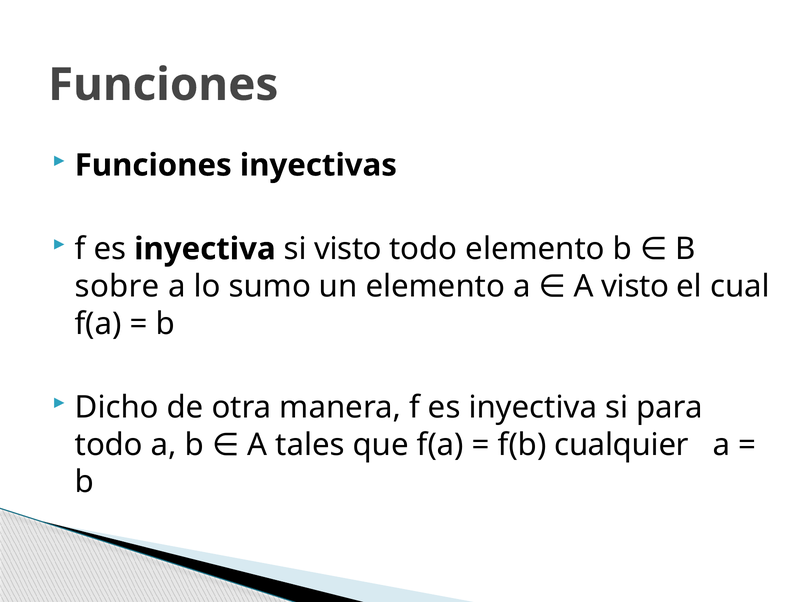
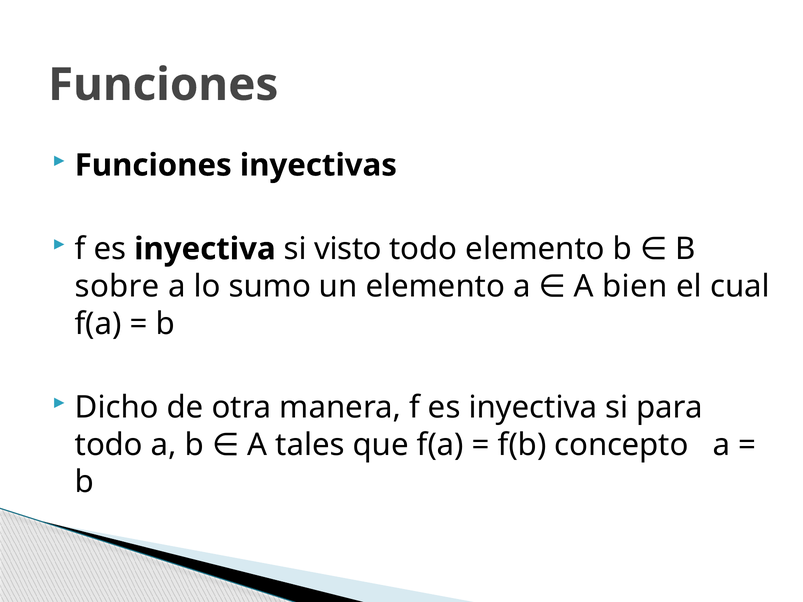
A visto: visto -> bien
cualquier: cualquier -> concepto
